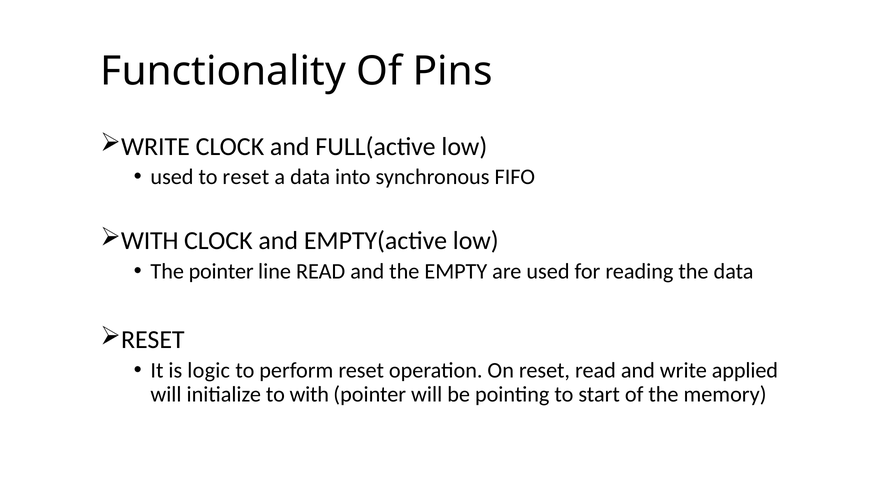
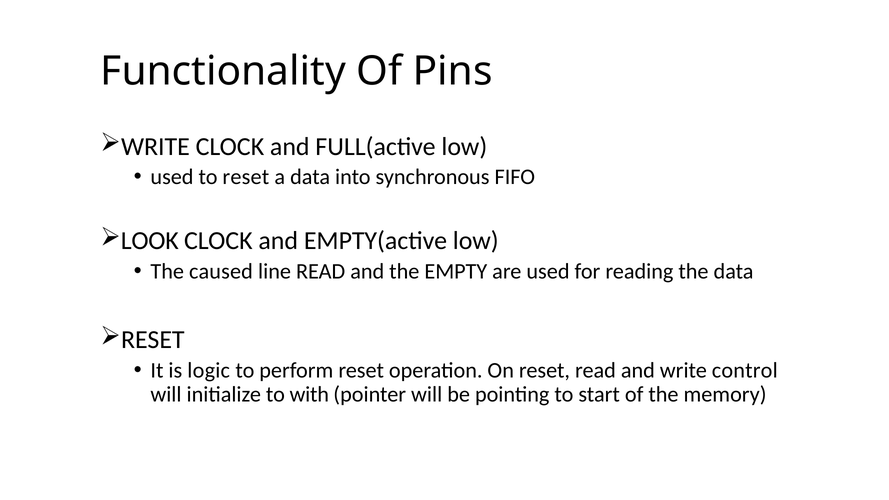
WITH at (150, 241): WITH -> LOOK
The pointer: pointer -> caused
applied: applied -> control
